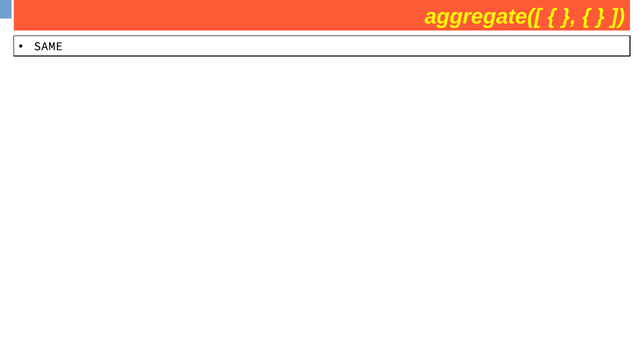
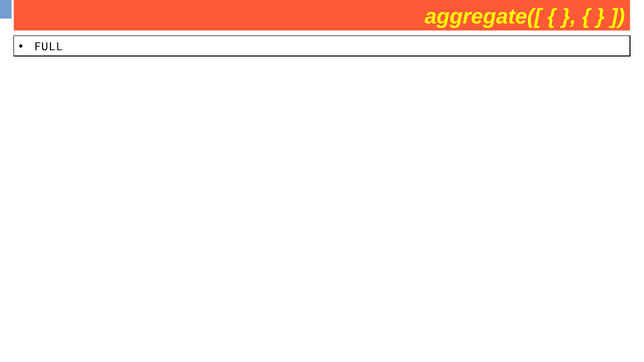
SAME: SAME -> FULL
